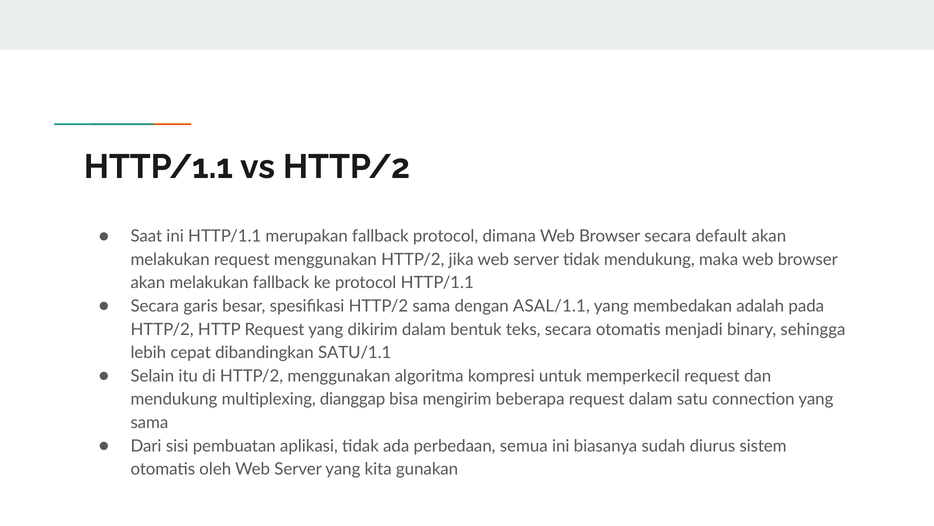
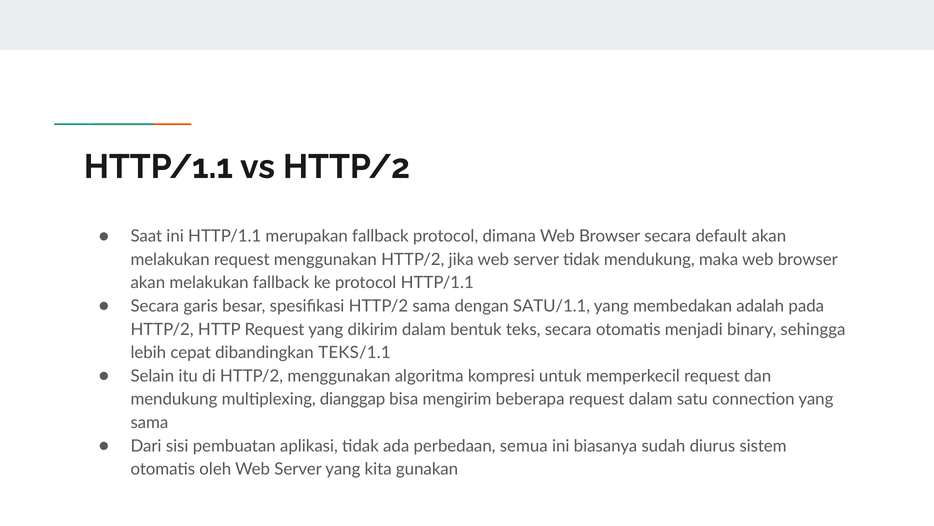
ASAL/1.1: ASAL/1.1 -> SATU/1.1
SATU/1.1: SATU/1.1 -> TEKS/1.1
